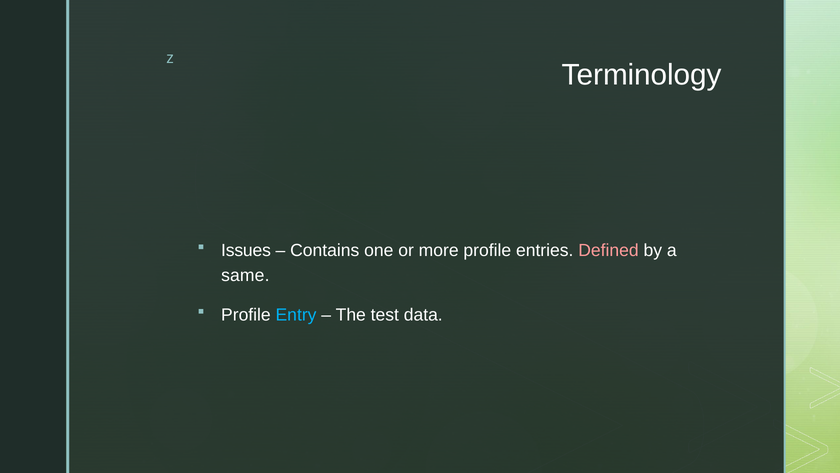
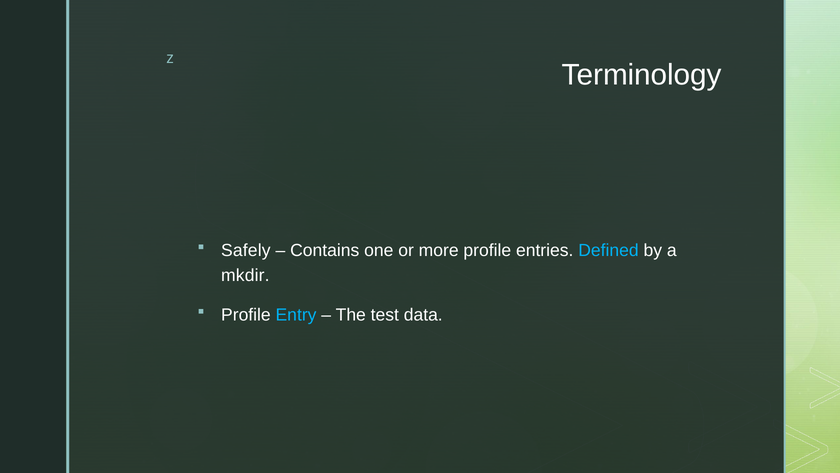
Issues: Issues -> Safely
Defined colour: pink -> light blue
same: same -> mkdir
